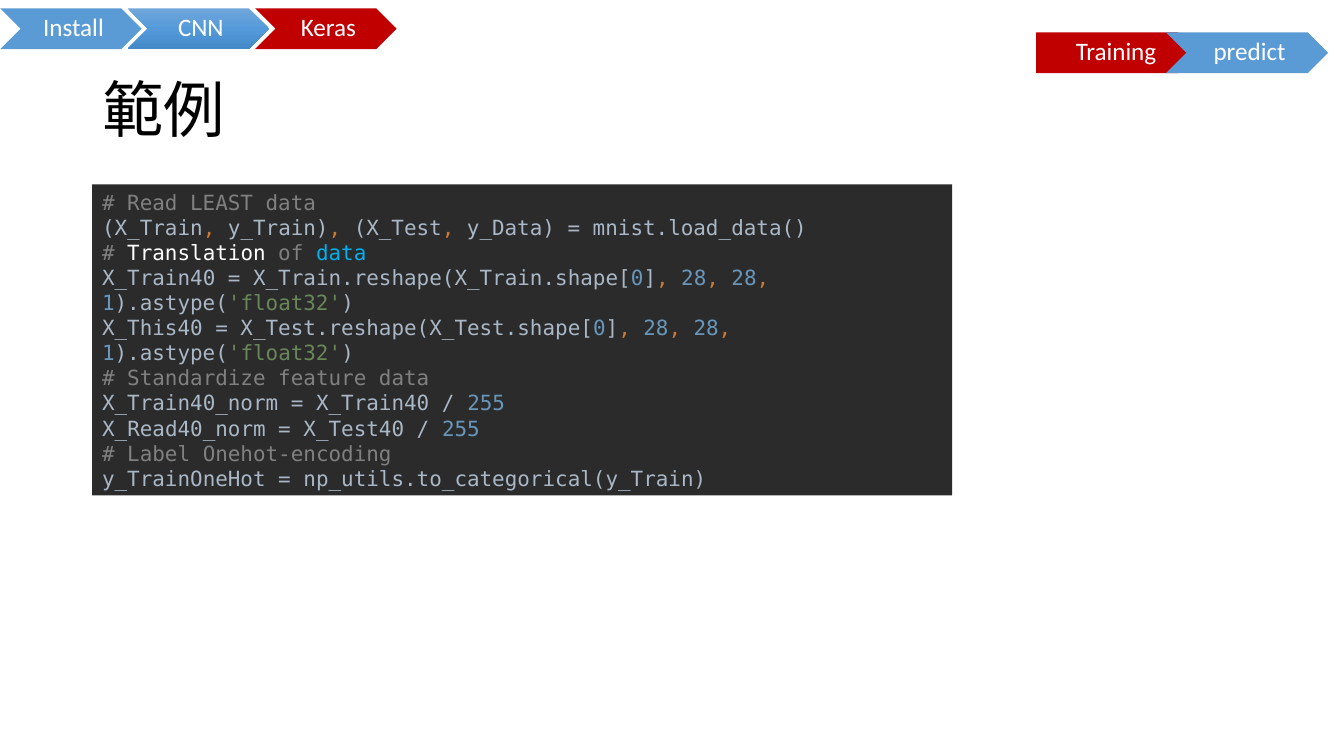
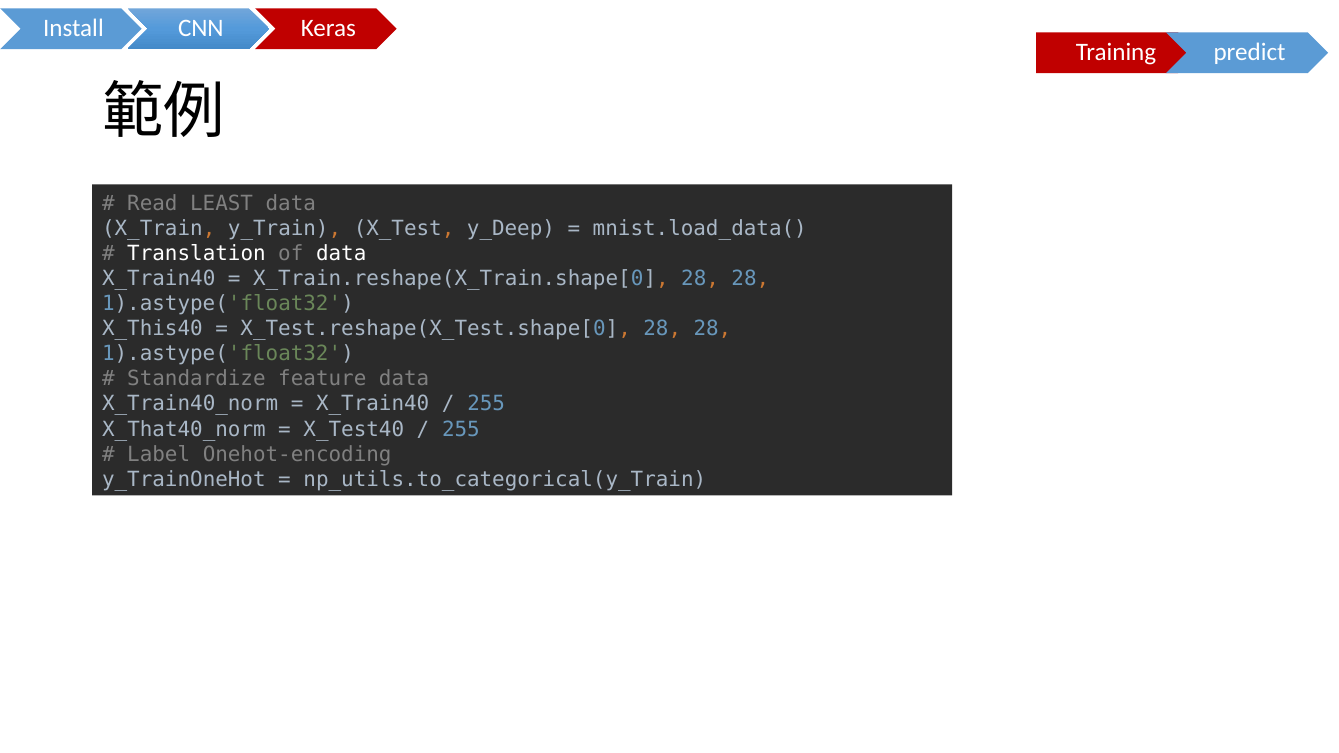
y_Data: y_Data -> y_Deep
data at (341, 254) colour: light blue -> white
X_Read40_norm: X_Read40_norm -> X_That40_norm
